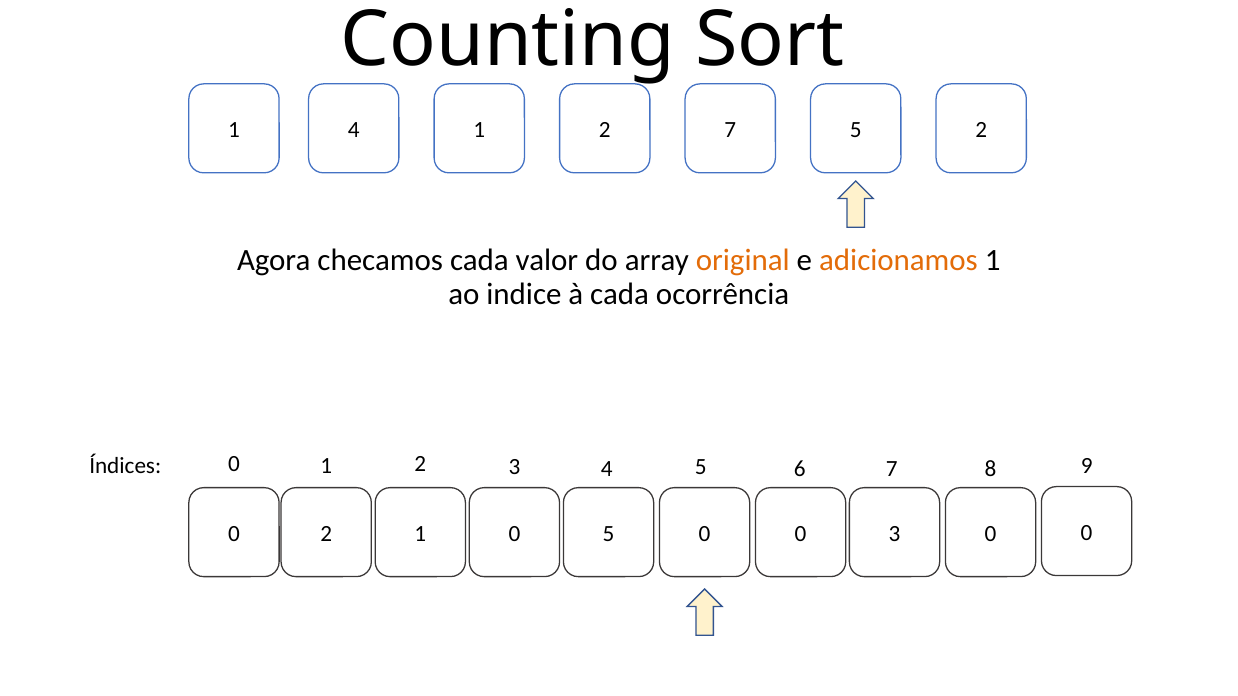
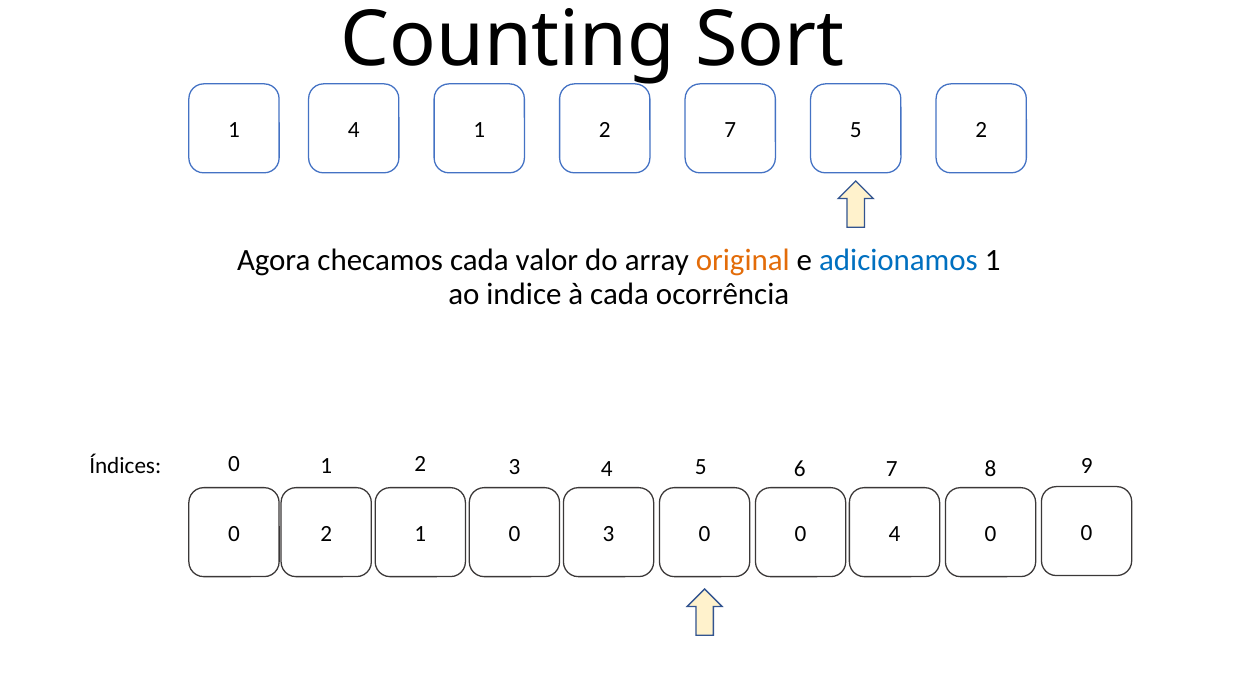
adicionamos colour: orange -> blue
0 5: 5 -> 3
0 3: 3 -> 4
